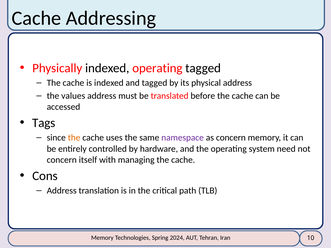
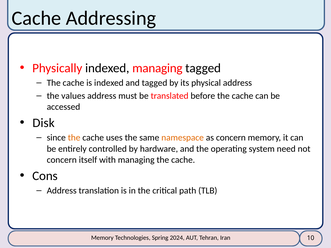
indexed operating: operating -> managing
Tags: Tags -> Disk
namespace colour: purple -> orange
